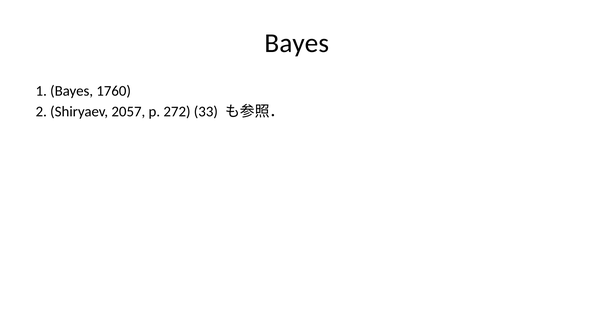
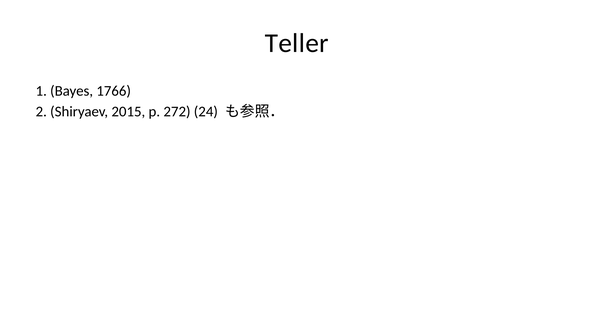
Bayes at (297, 43): Bayes -> Teller
1760: 1760 -> 1766
2057: 2057 -> 2015
33: 33 -> 24
